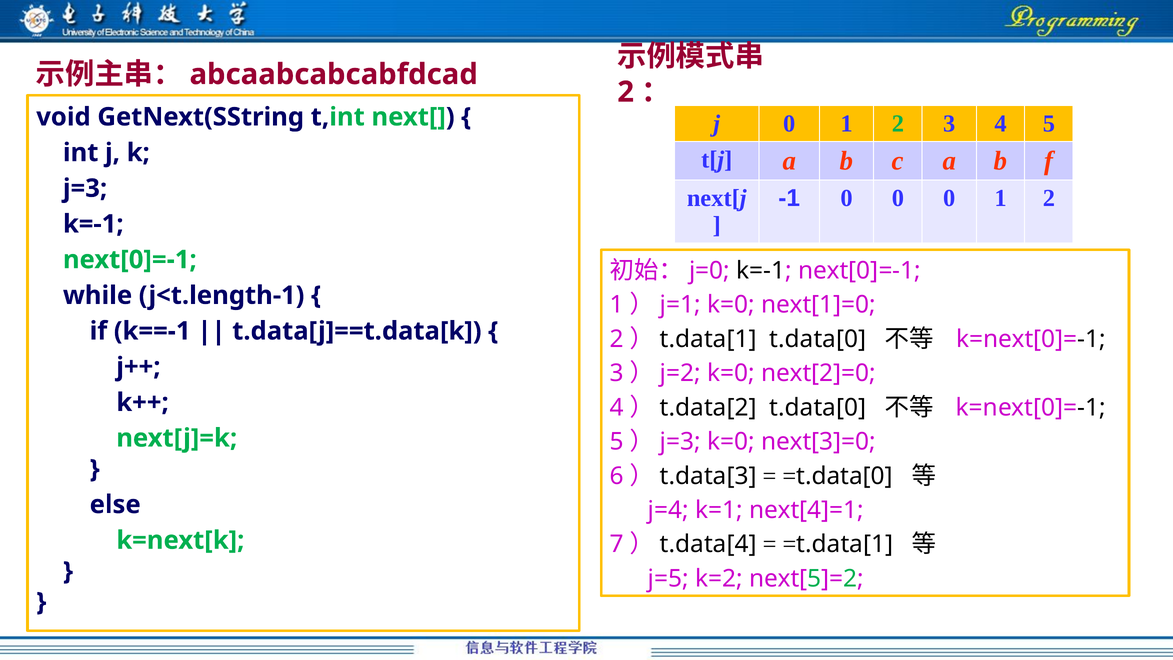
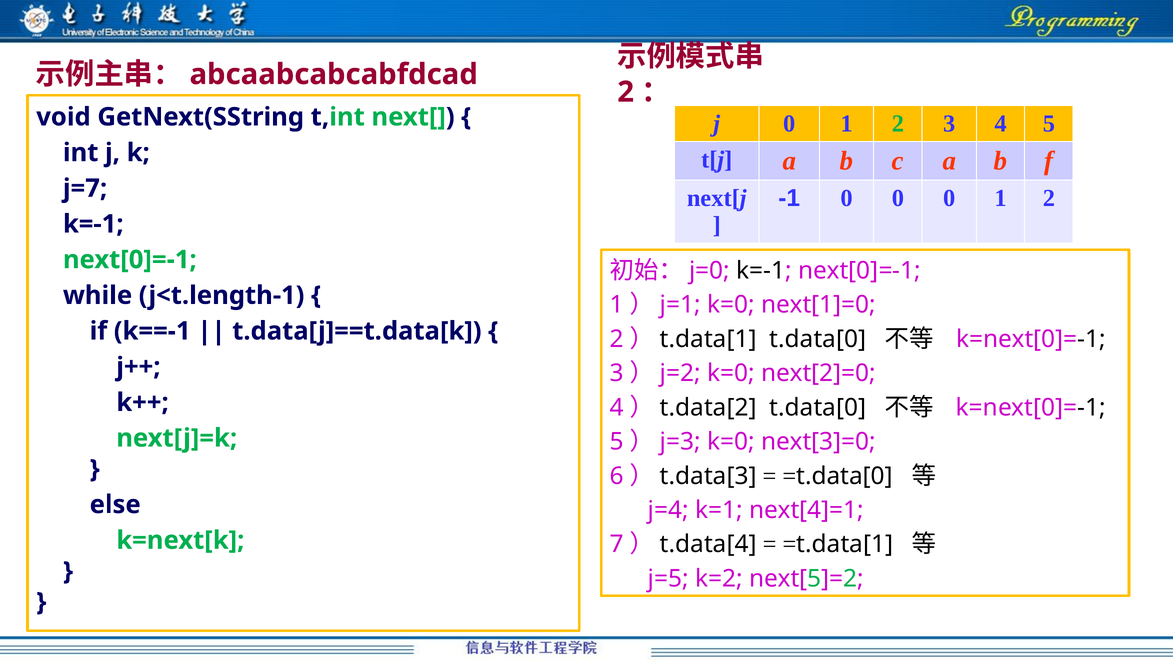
j=3 at (85, 188): j=3 -> j=7
